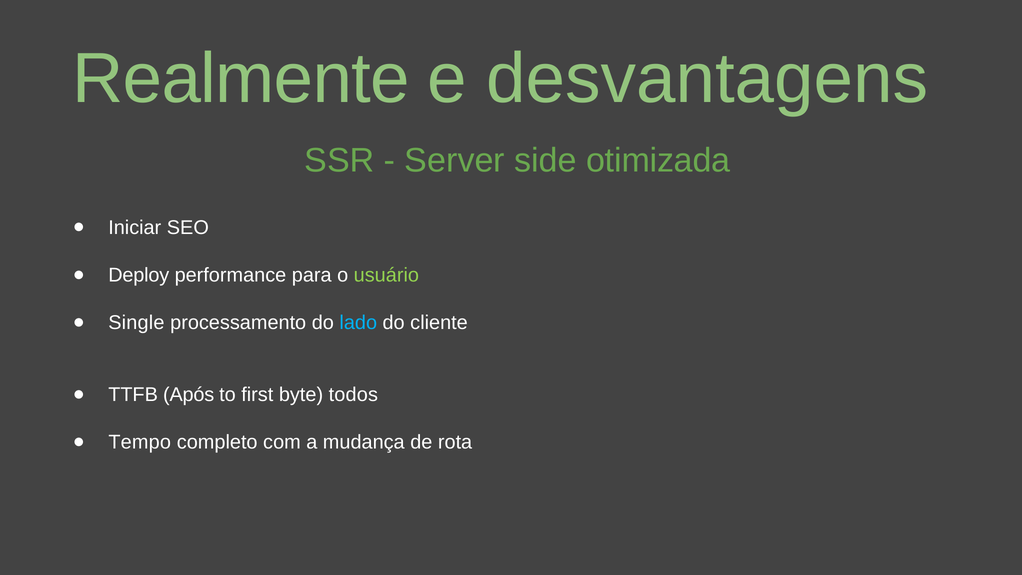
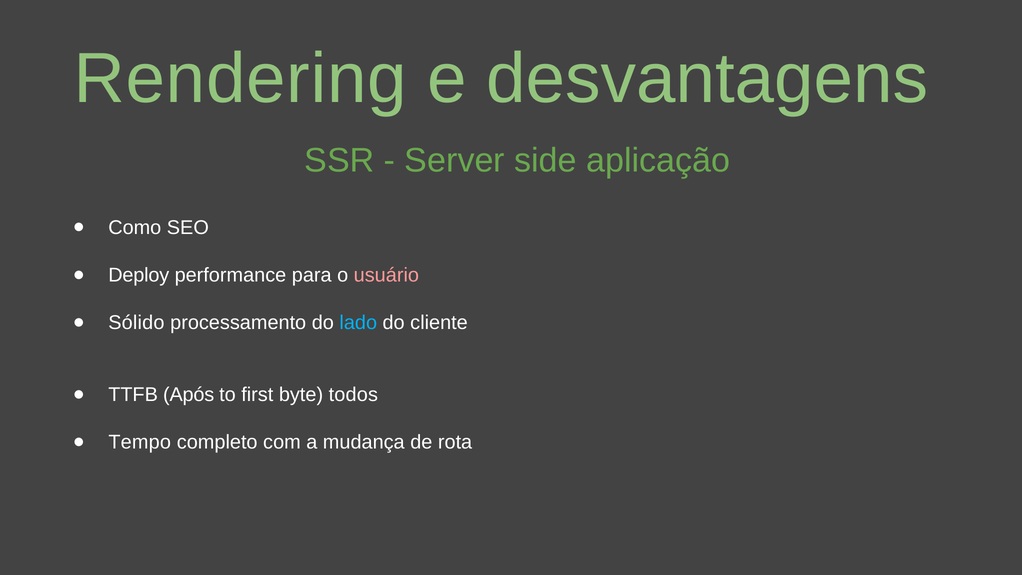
Realmente: Realmente -> Rendering
otimizada: otimizada -> aplicação
Iniciar: Iniciar -> Como
usuário colour: light green -> pink
Single: Single -> Sólido
